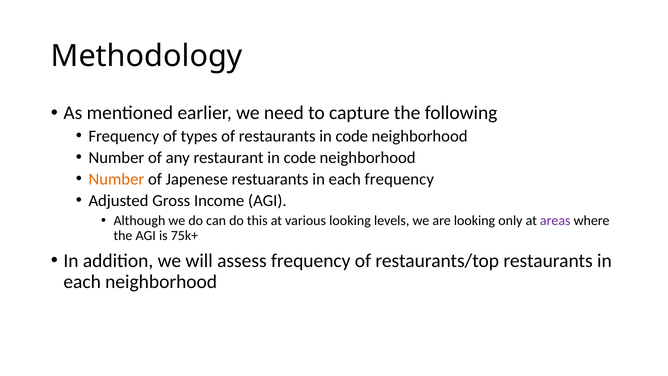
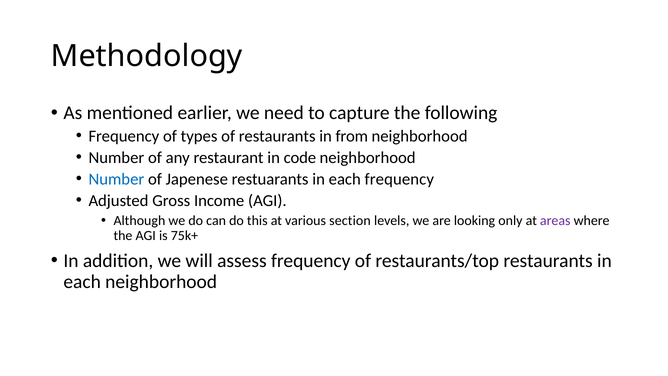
restaurants in code: code -> from
Number at (116, 179) colour: orange -> blue
various looking: looking -> section
